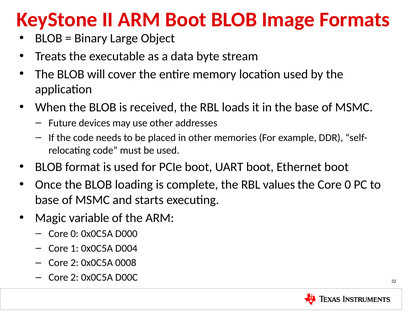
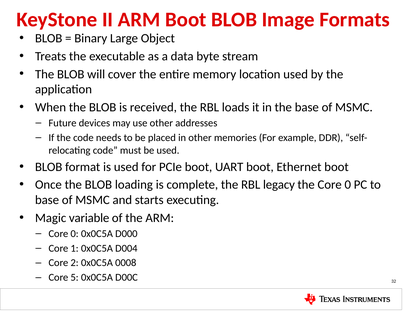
values: values -> legacy
2 at (75, 277): 2 -> 5
